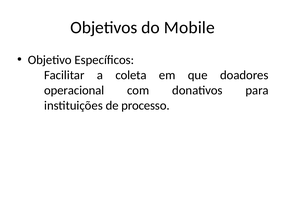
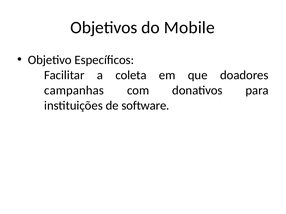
operacional: operacional -> campanhas
processo: processo -> software
